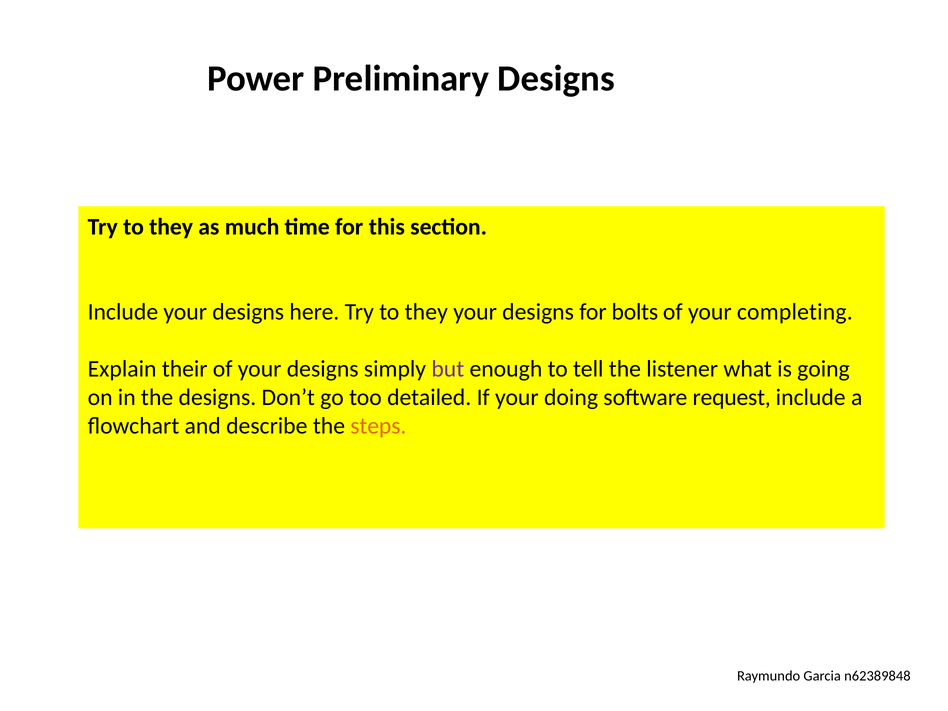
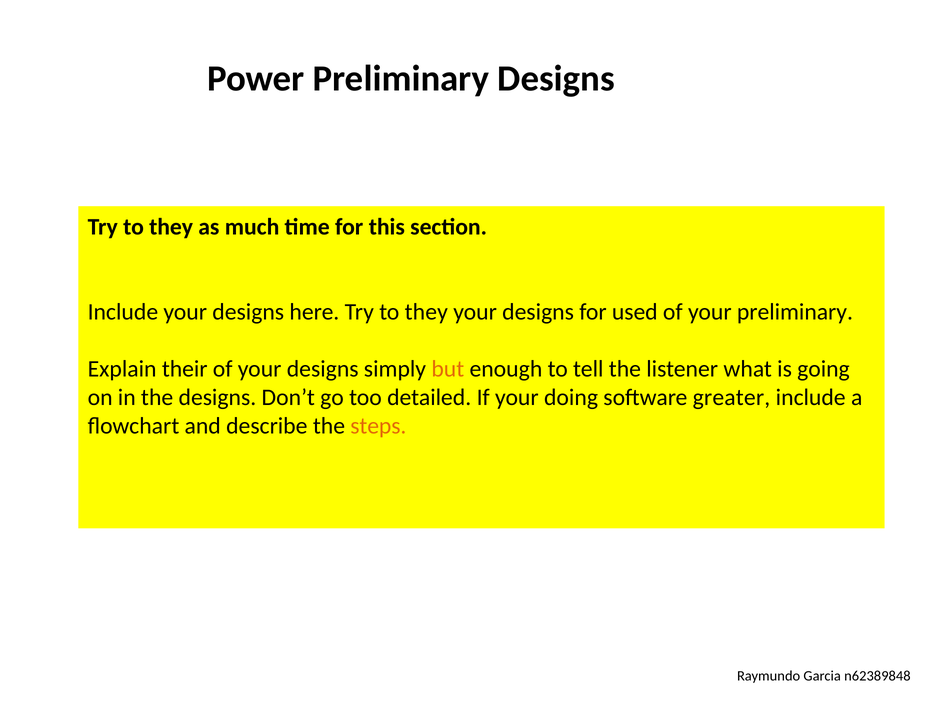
bolts: bolts -> used
your completing: completing -> preliminary
but colour: purple -> orange
request: request -> greater
